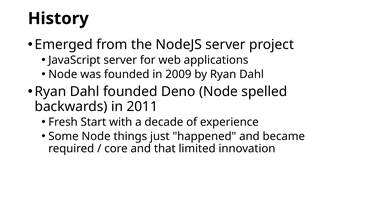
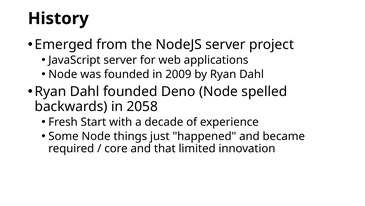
2011: 2011 -> 2058
